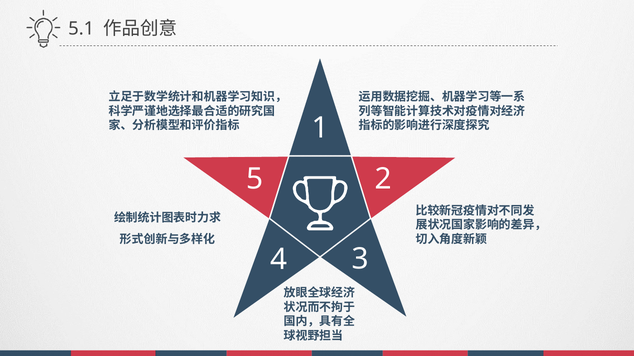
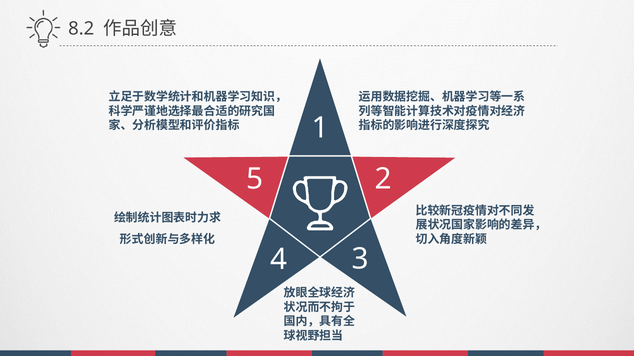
5.1: 5.1 -> 8.2
